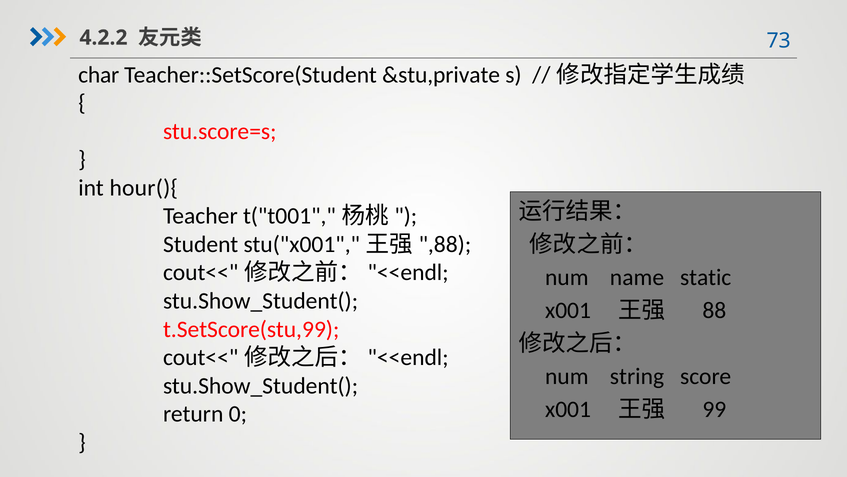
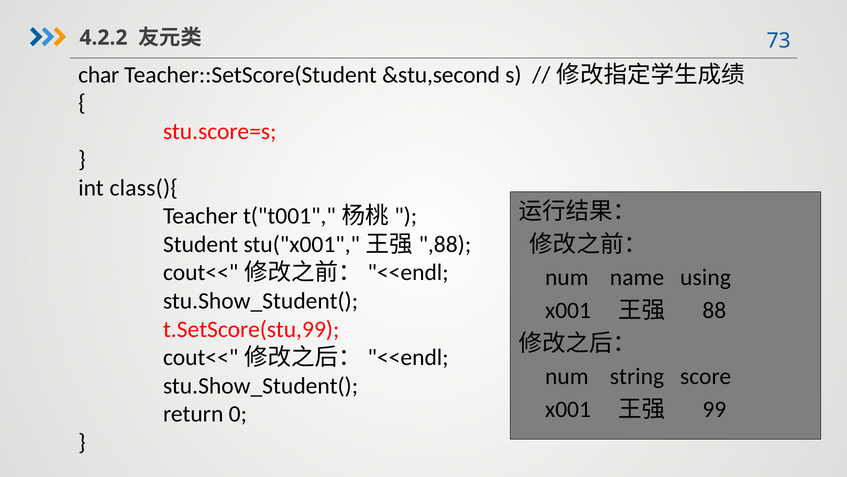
&stu,private: &stu,private -> &stu,second
hour(){: hour(){ -> class(){
static: static -> using
